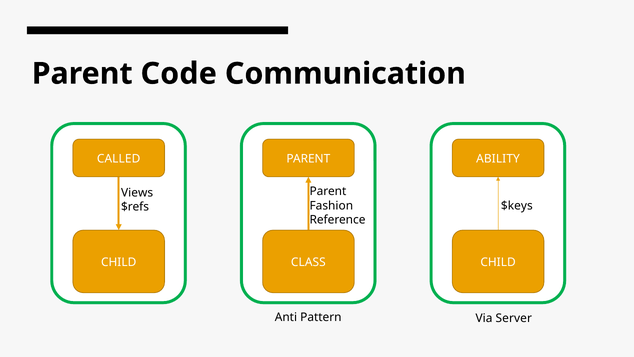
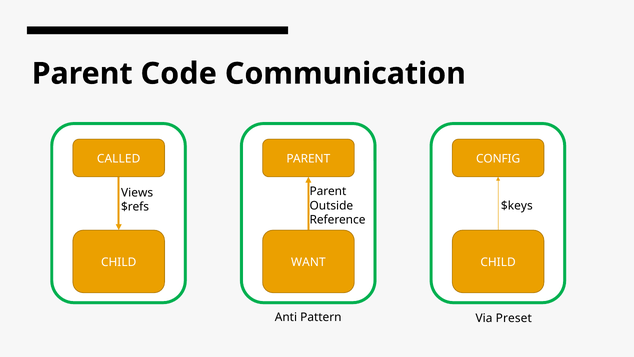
ABILITY: ABILITY -> CONFIG
Fashion: Fashion -> Outside
CLASS: CLASS -> WANT
Server: Server -> Preset
